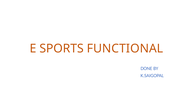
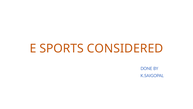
FUNCTIONAL: FUNCTIONAL -> CONSIDERED
